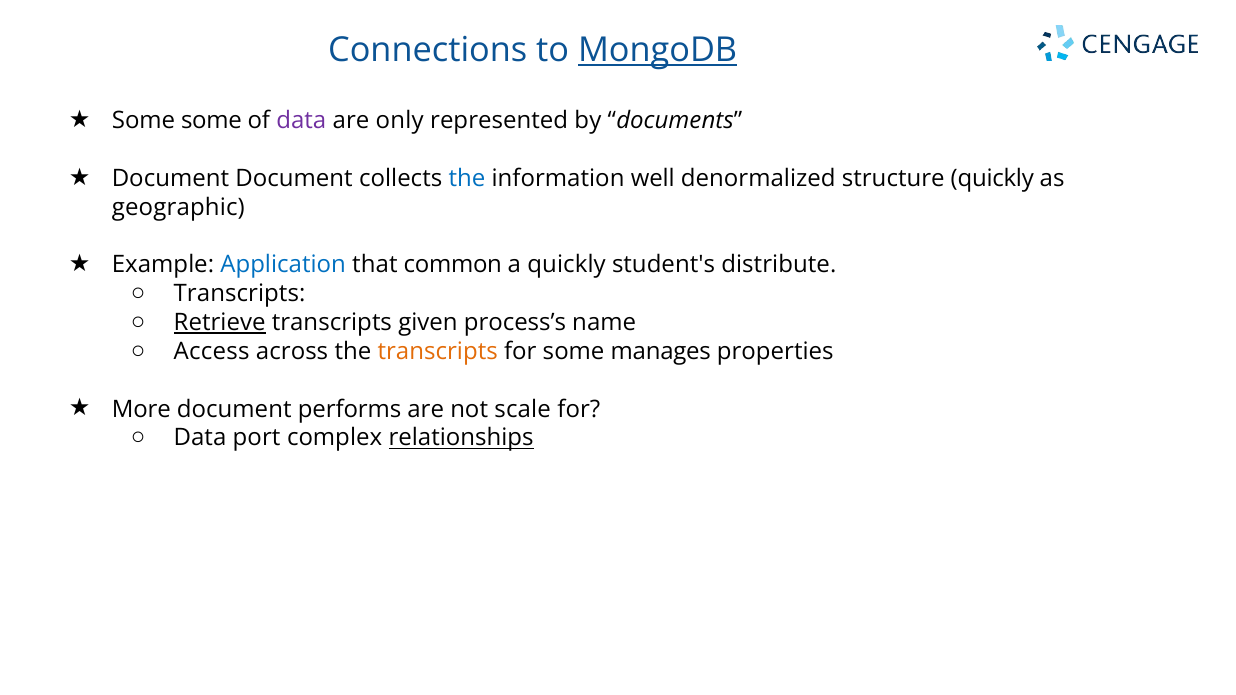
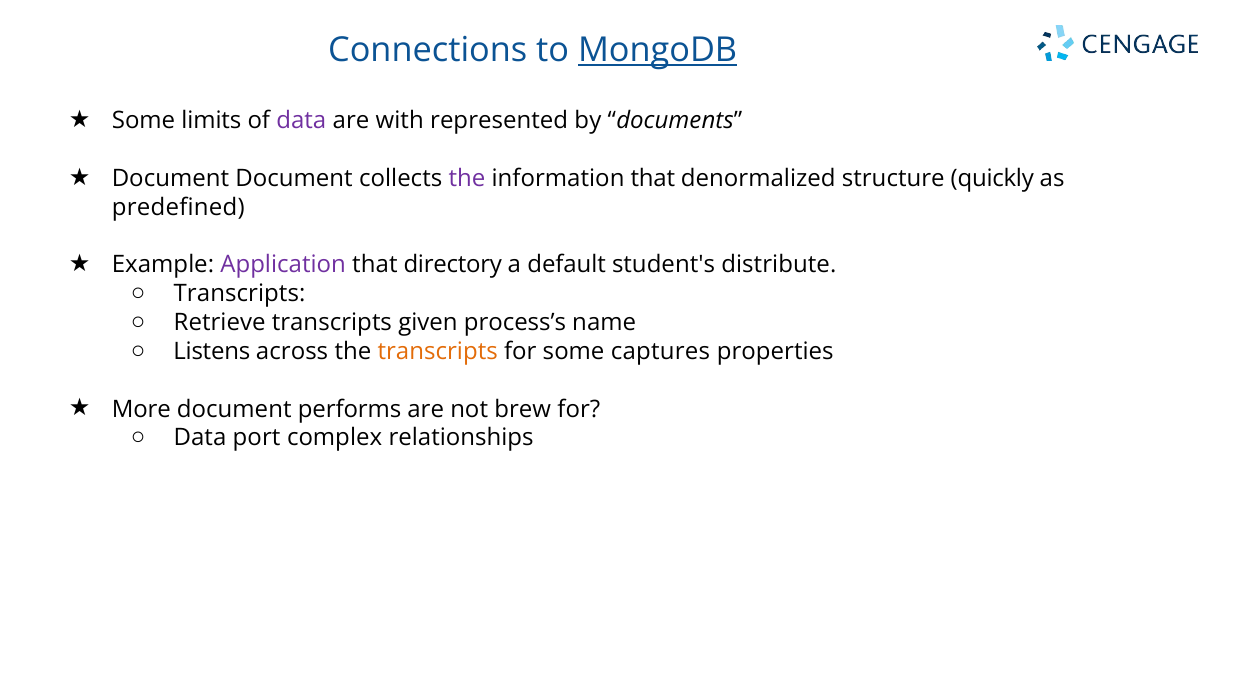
Some some: some -> limits
only: only -> with
the at (467, 178) colour: blue -> purple
information well: well -> that
geographic: geographic -> predefined
Application colour: blue -> purple
common: common -> directory
a quickly: quickly -> default
Retrieve underline: present -> none
Access: Access -> Listens
manages: manages -> captures
scale: scale -> brew
relationships underline: present -> none
